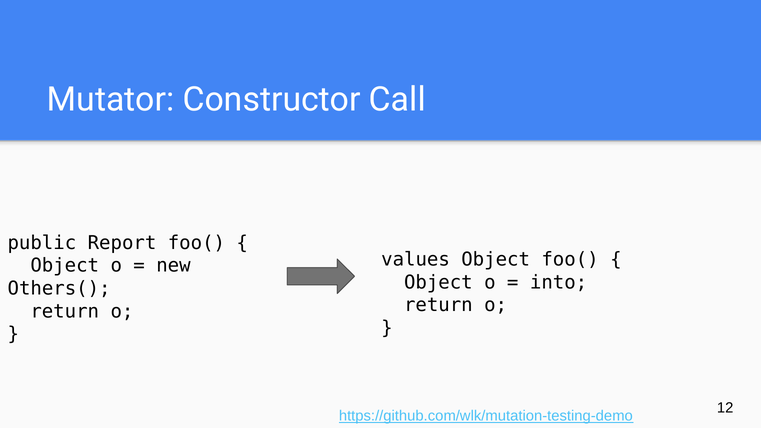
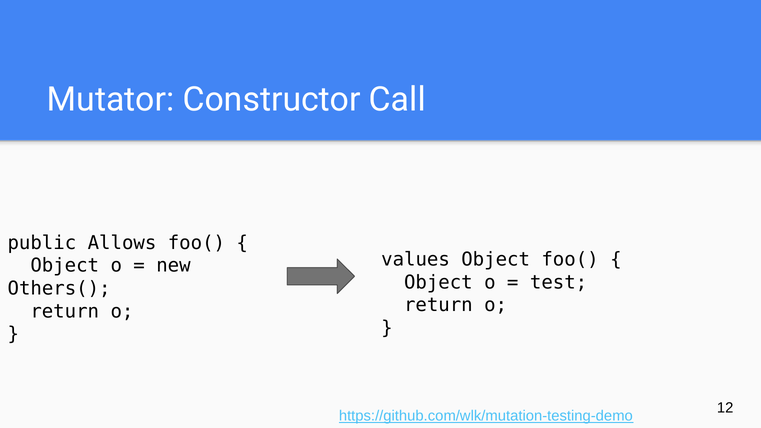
Report: Report -> Allows
into: into -> test
